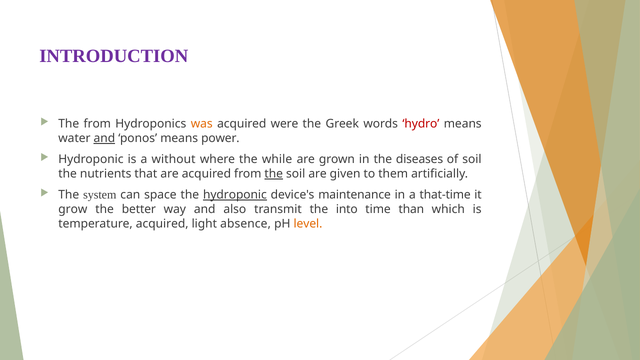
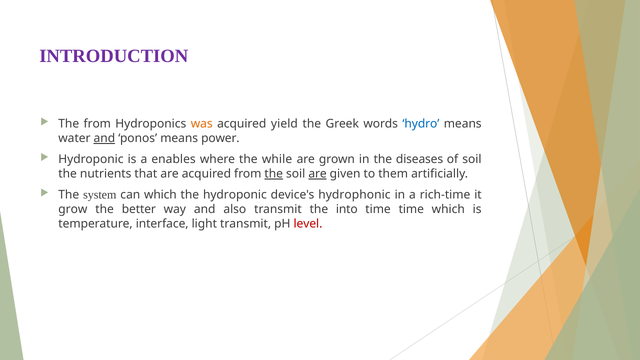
were: were -> yield
hydro colour: red -> blue
without: without -> enables
are at (318, 174) underline: none -> present
can space: space -> which
hydroponic at (235, 195) underline: present -> none
maintenance: maintenance -> hydrophonic
that-time: that-time -> rich-time
time than: than -> time
temperature acquired: acquired -> interface
light absence: absence -> transmit
level colour: orange -> red
